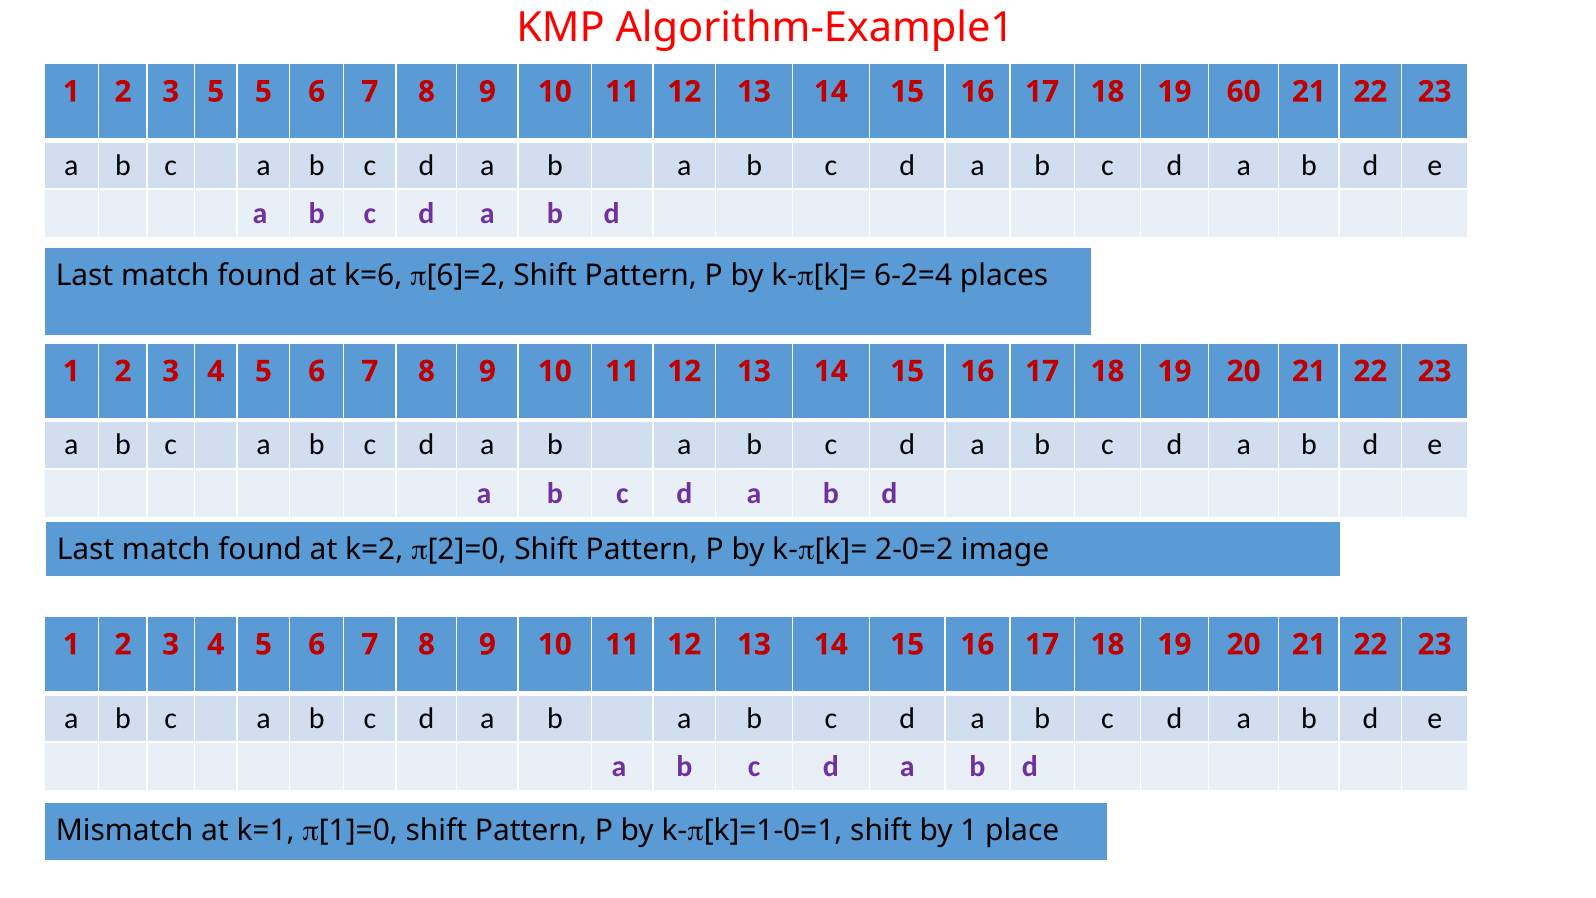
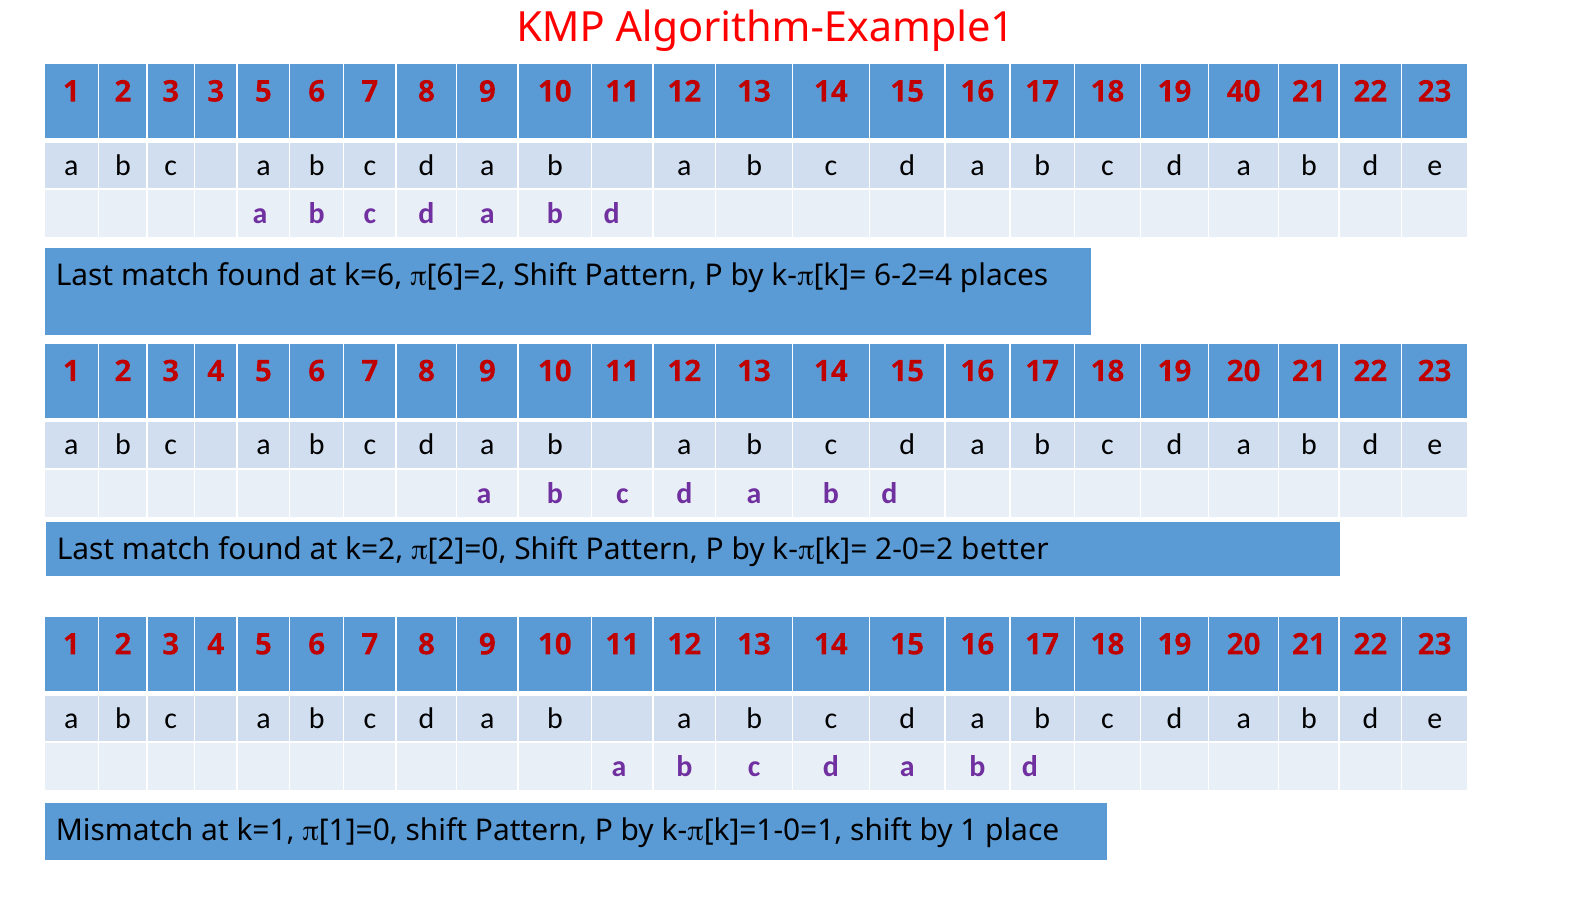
3 5: 5 -> 3
60: 60 -> 40
image: image -> better
